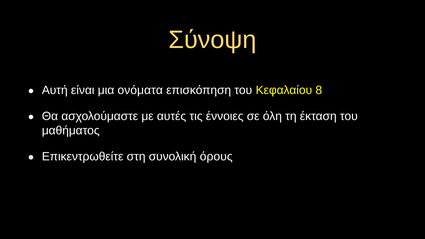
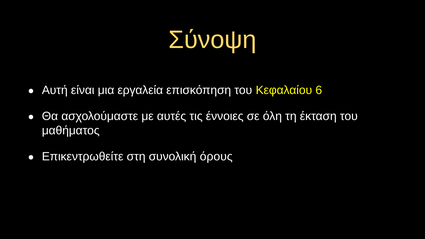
ονόματα: ονόματα -> εργαλεία
8: 8 -> 6
